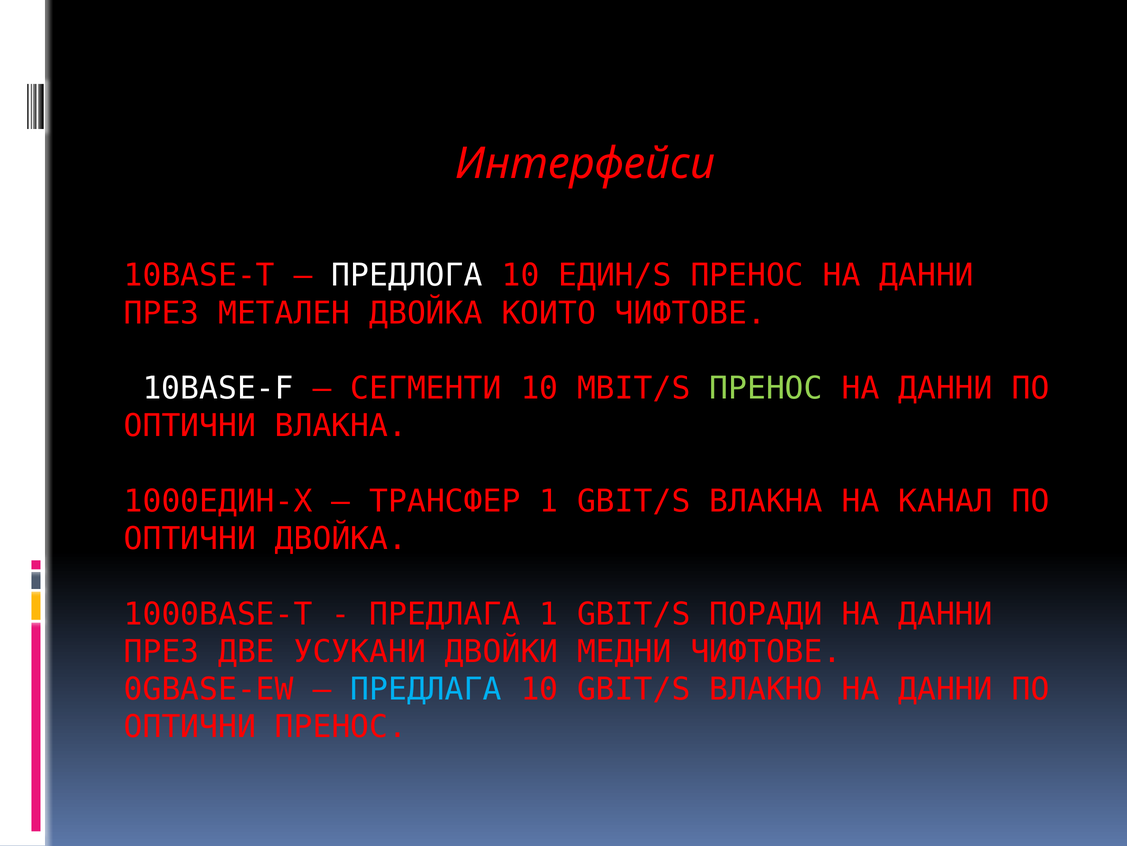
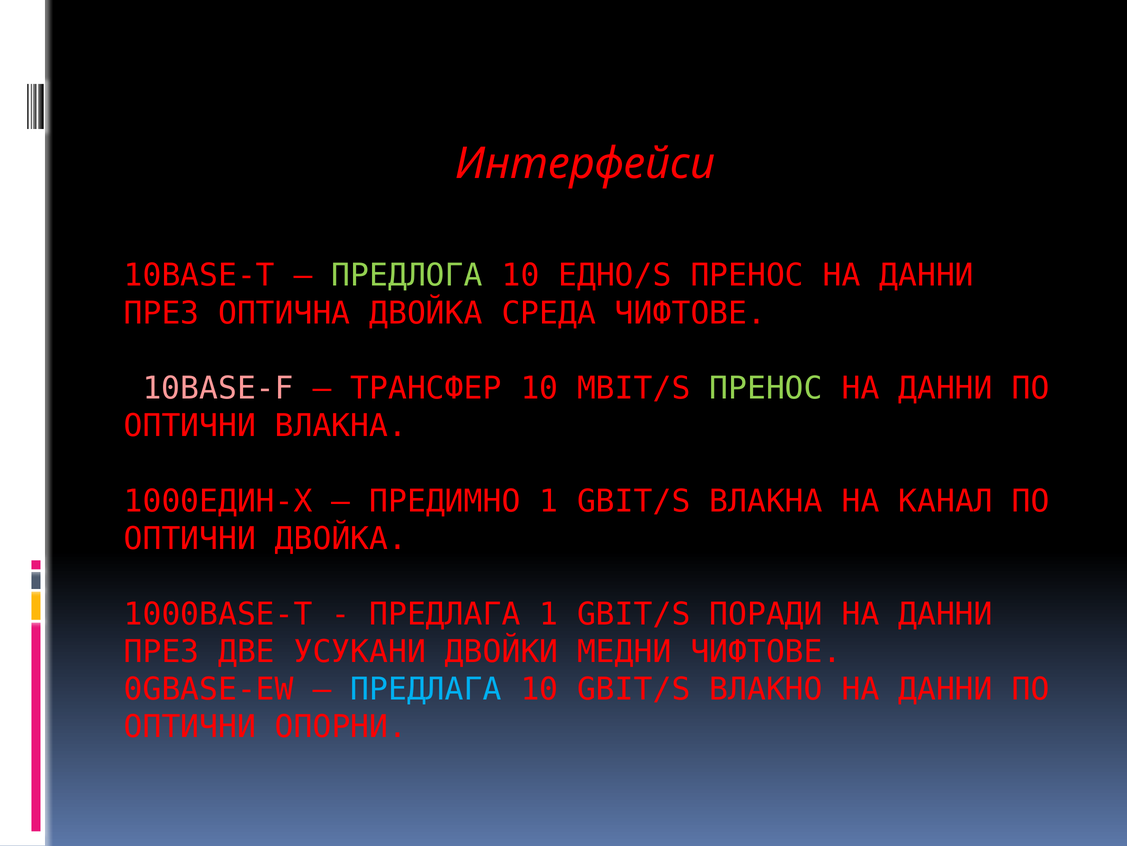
ПРЕДЛОГА colour: white -> light green
ЕДИН/S: ЕДИН/S -> ЕДНО/S
МЕТАЛЕН: МЕТАЛЕН -> ОПТИЧНА
КОИТО: КОИТО -> СРЕДА
10BASE-F colour: white -> pink
СЕГМЕНТИ: СЕГМЕНТИ -> ТРАНСФЕР
ТРАНСФЕР: ТРАНСФЕР -> ПРЕДИМНО
ОПТИЧНИ ПРЕНОС: ПРЕНОС -> ОПОРНИ
